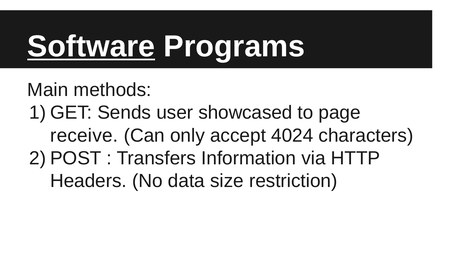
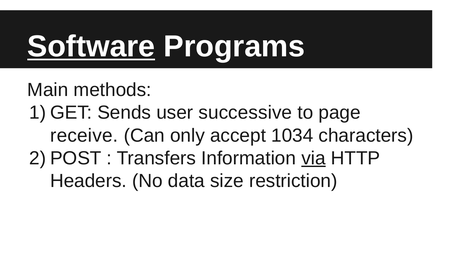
showcased: showcased -> successive
4024: 4024 -> 1034
via underline: none -> present
